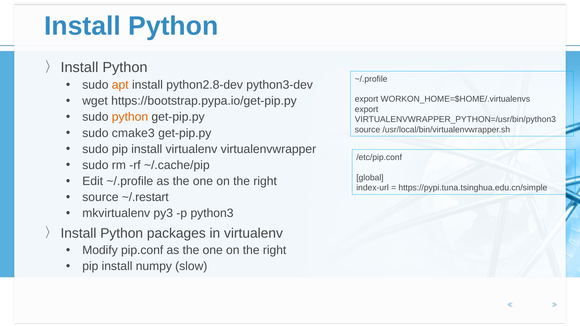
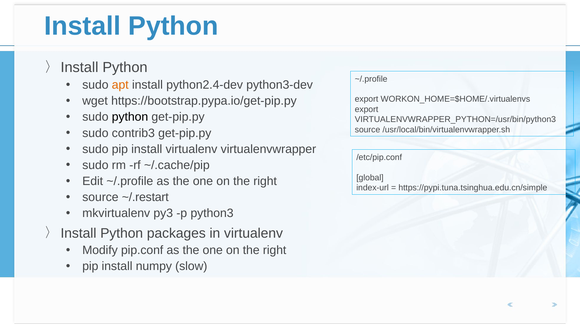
python2.8-dev: python2.8-dev -> python2.4-dev
python at (130, 117) colour: orange -> black
cmake3: cmake3 -> contrib3
